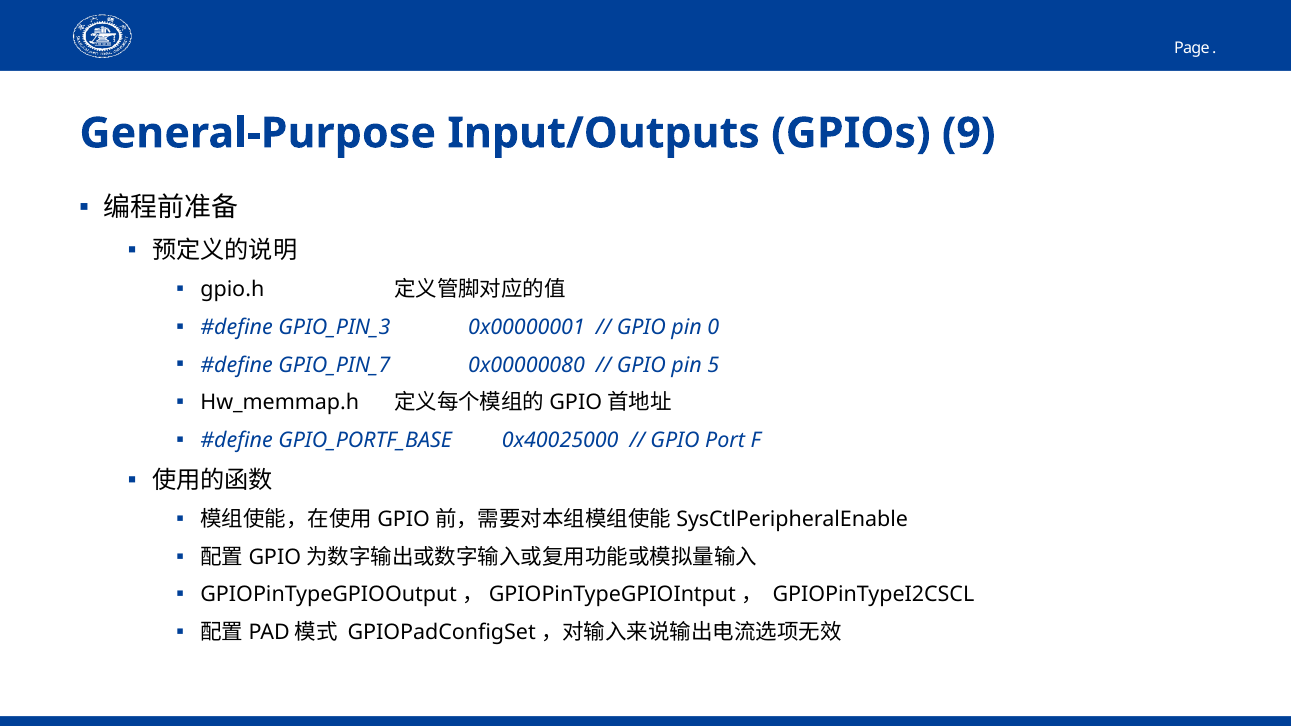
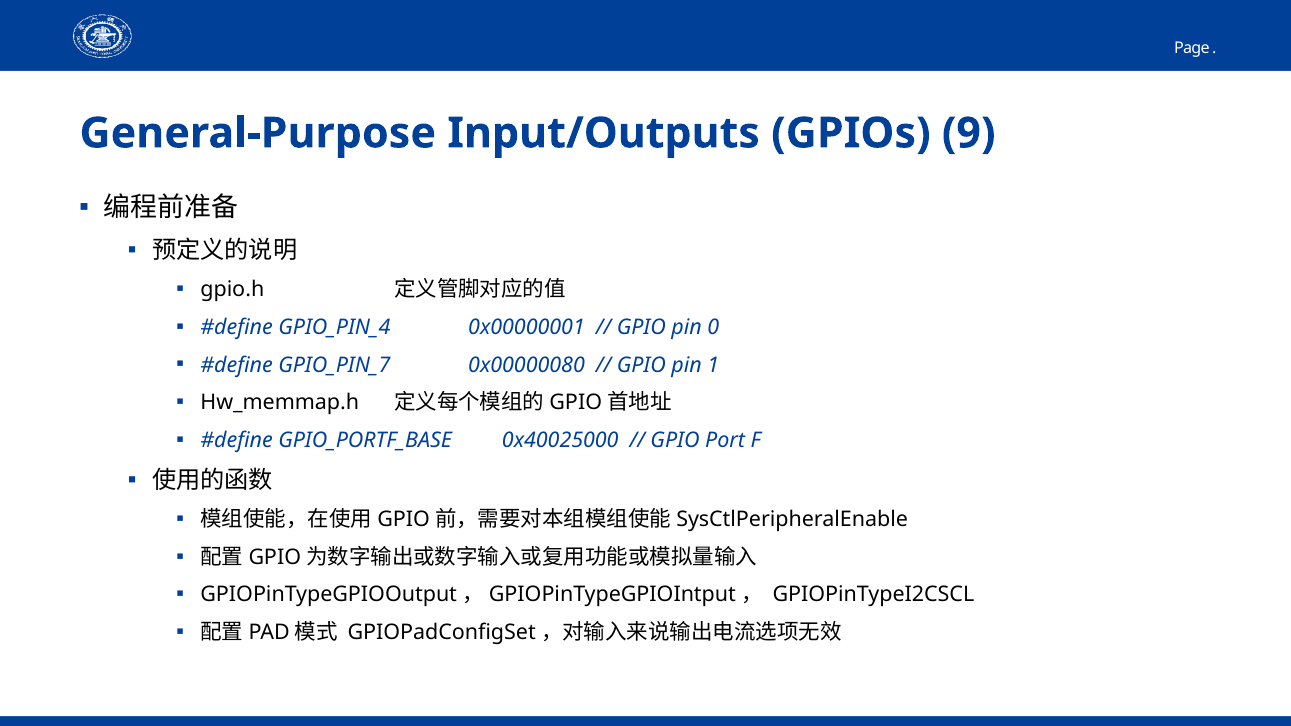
GPIO_PIN_3: GPIO_PIN_3 -> GPIO_PIN_4
5: 5 -> 1
